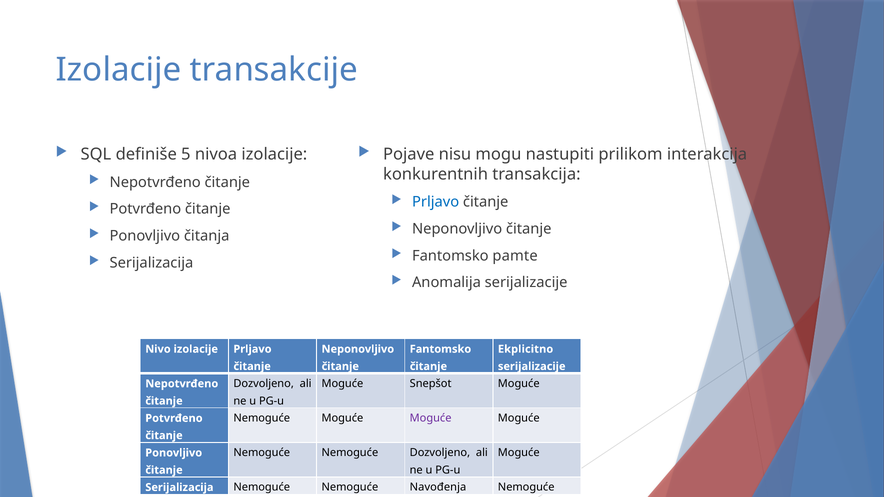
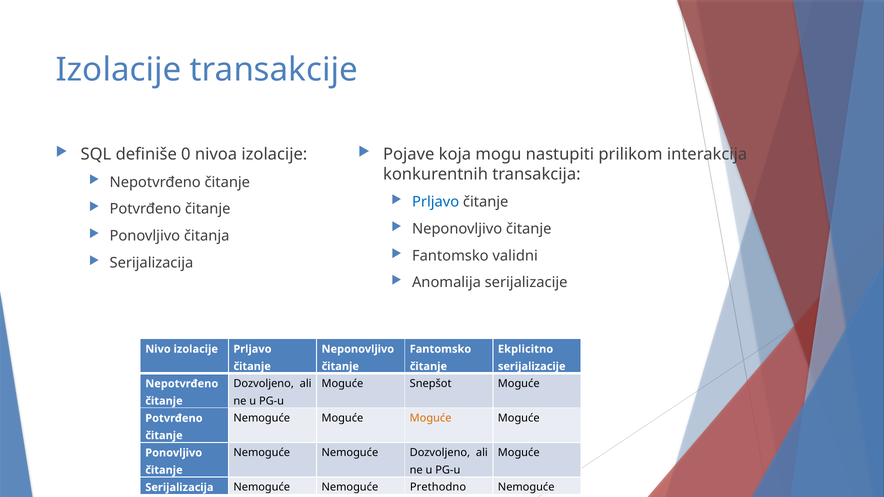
5: 5 -> 0
nisu: nisu -> koja
pamte: pamte -> validni
Moguće at (431, 418) colour: purple -> orange
Navođenja: Navođenja -> Prethodno
